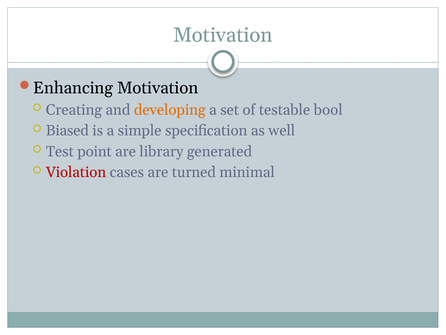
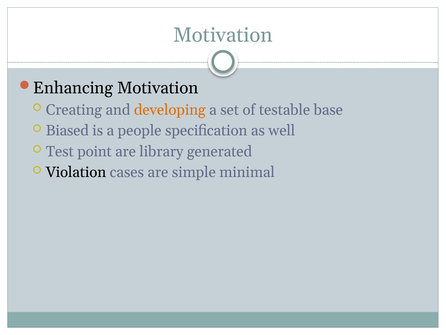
bool: bool -> base
simple: simple -> people
Violation colour: red -> black
turned: turned -> simple
